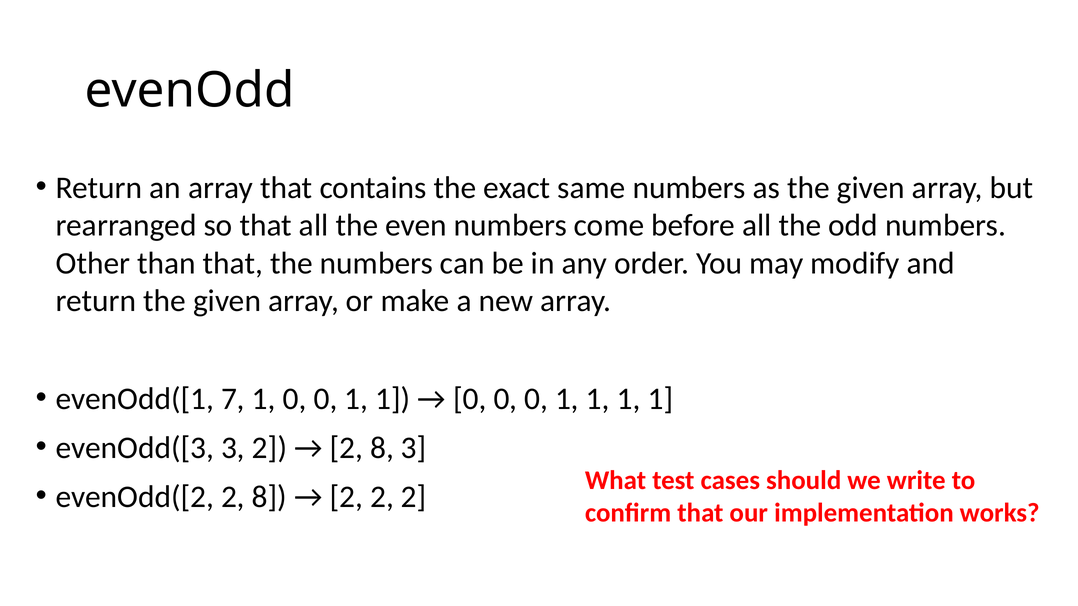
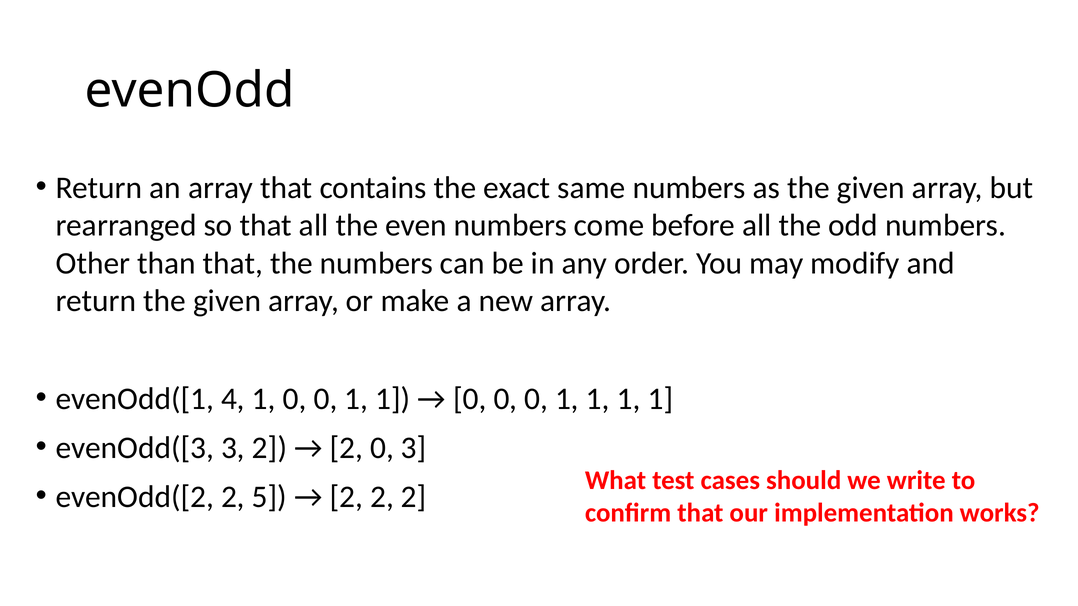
7: 7 -> 4
8 at (382, 448): 8 -> 0
evenOdd([2 2 8: 8 -> 5
